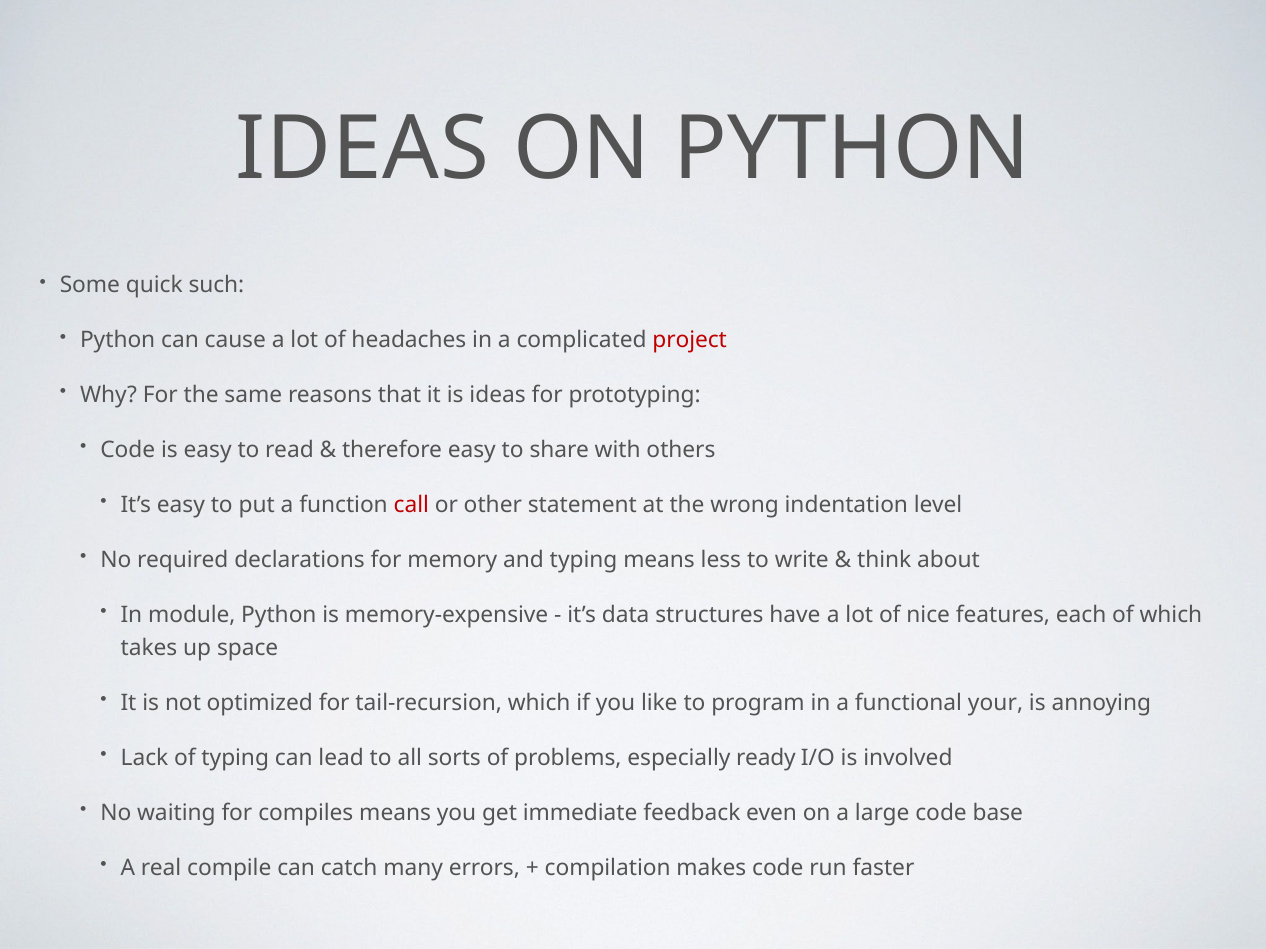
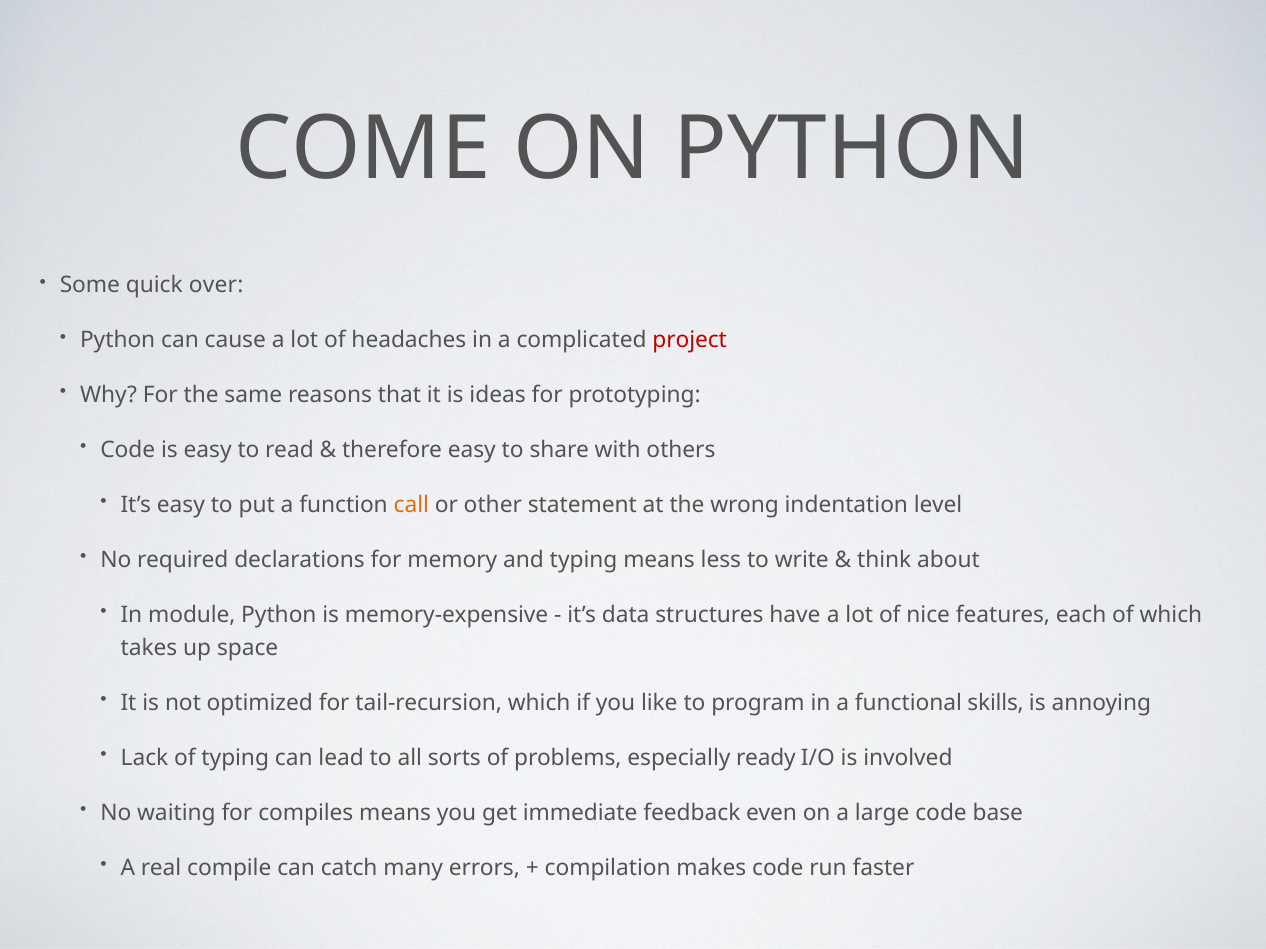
IDEAS at (362, 150): IDEAS -> COME
such: such -> over
call colour: red -> orange
your: your -> skills
